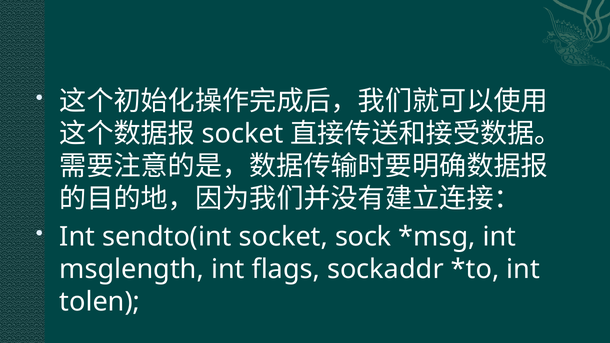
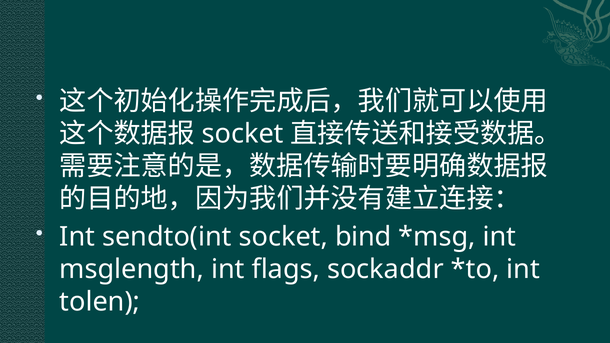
sock: sock -> bind
